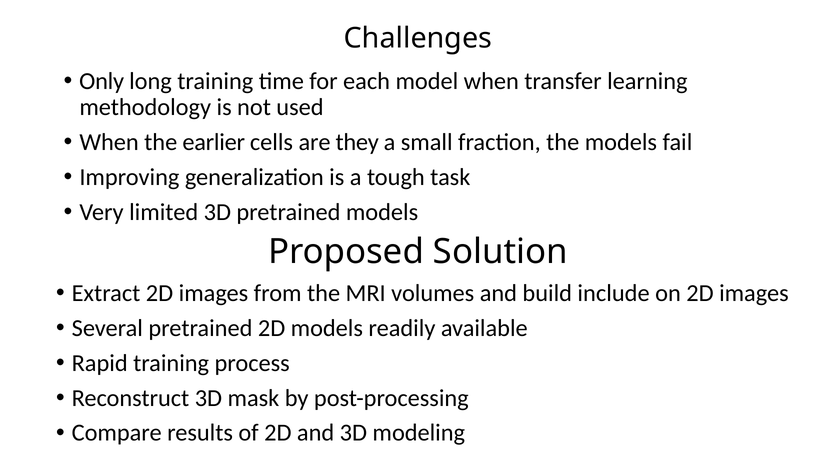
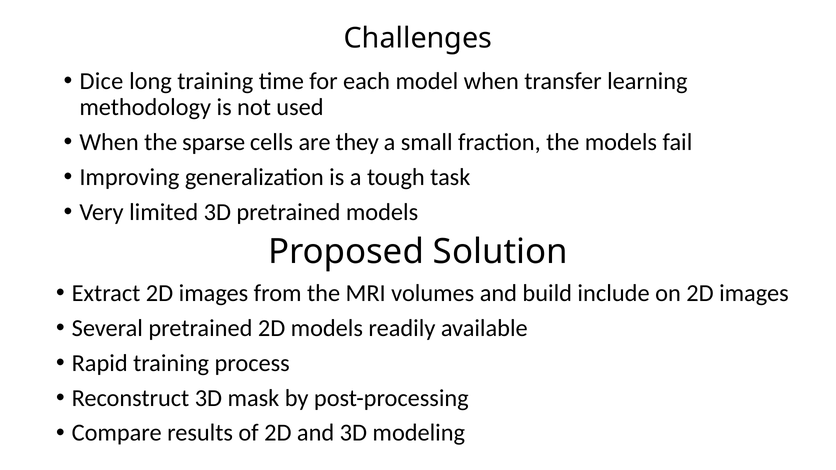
Only: Only -> Dice
earlier: earlier -> sparse
